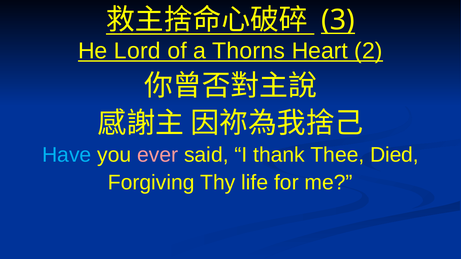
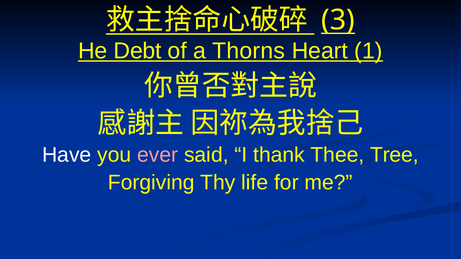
Lord: Lord -> Debt
2: 2 -> 1
Have colour: light blue -> white
Died: Died -> Tree
